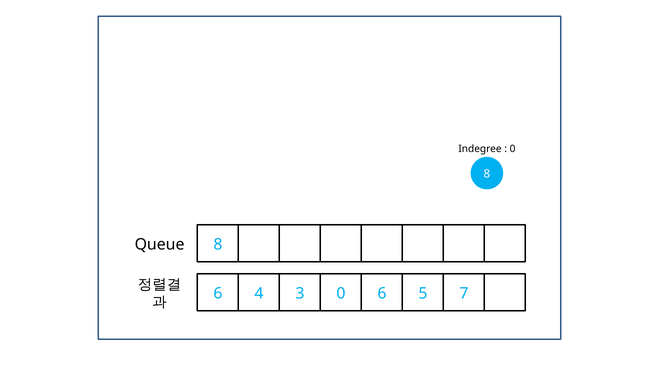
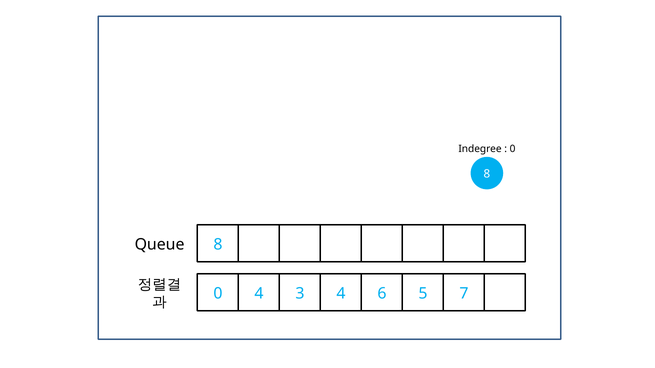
6 at (218, 294): 6 -> 0
3 0: 0 -> 4
